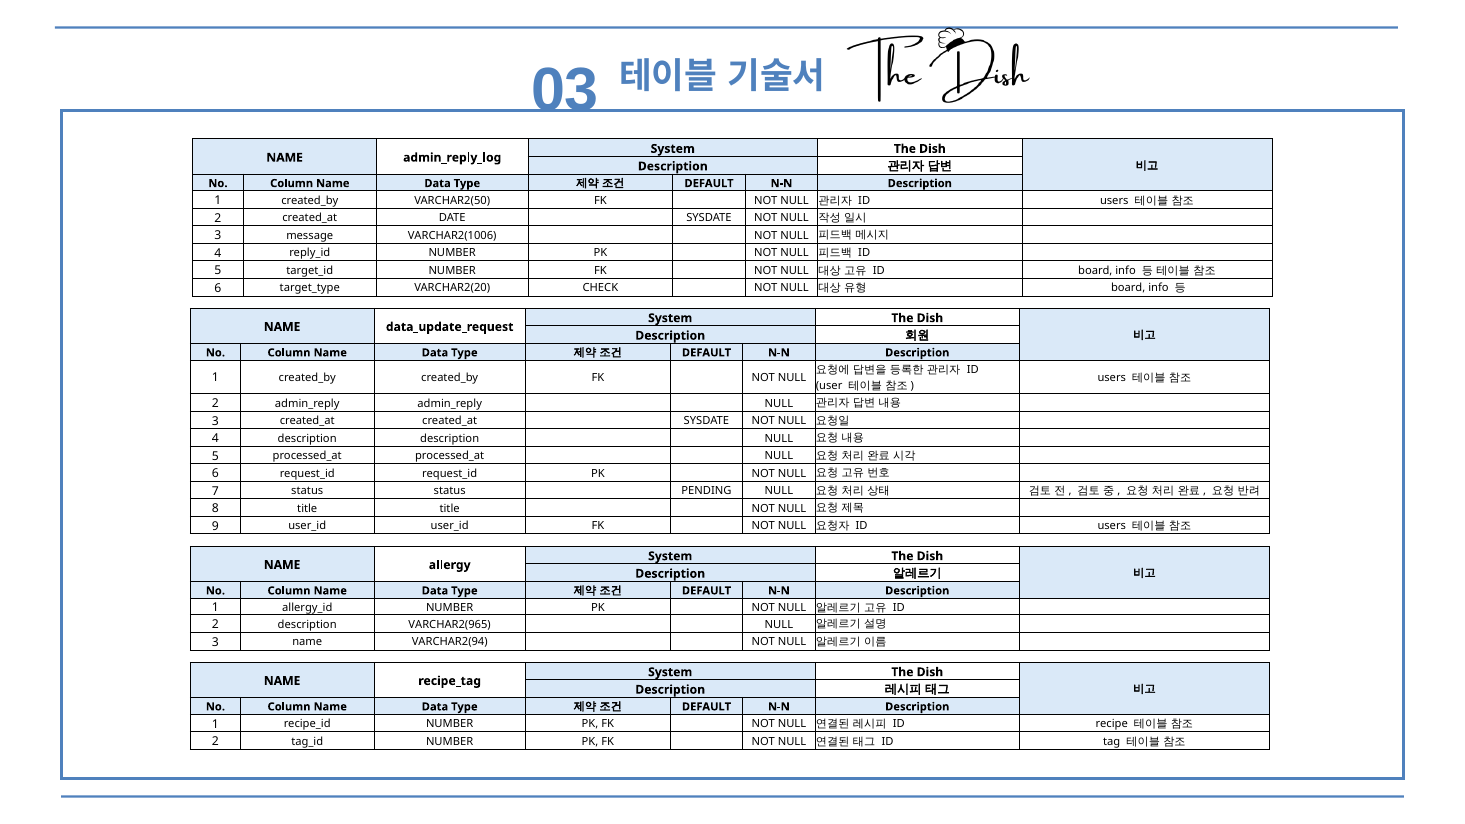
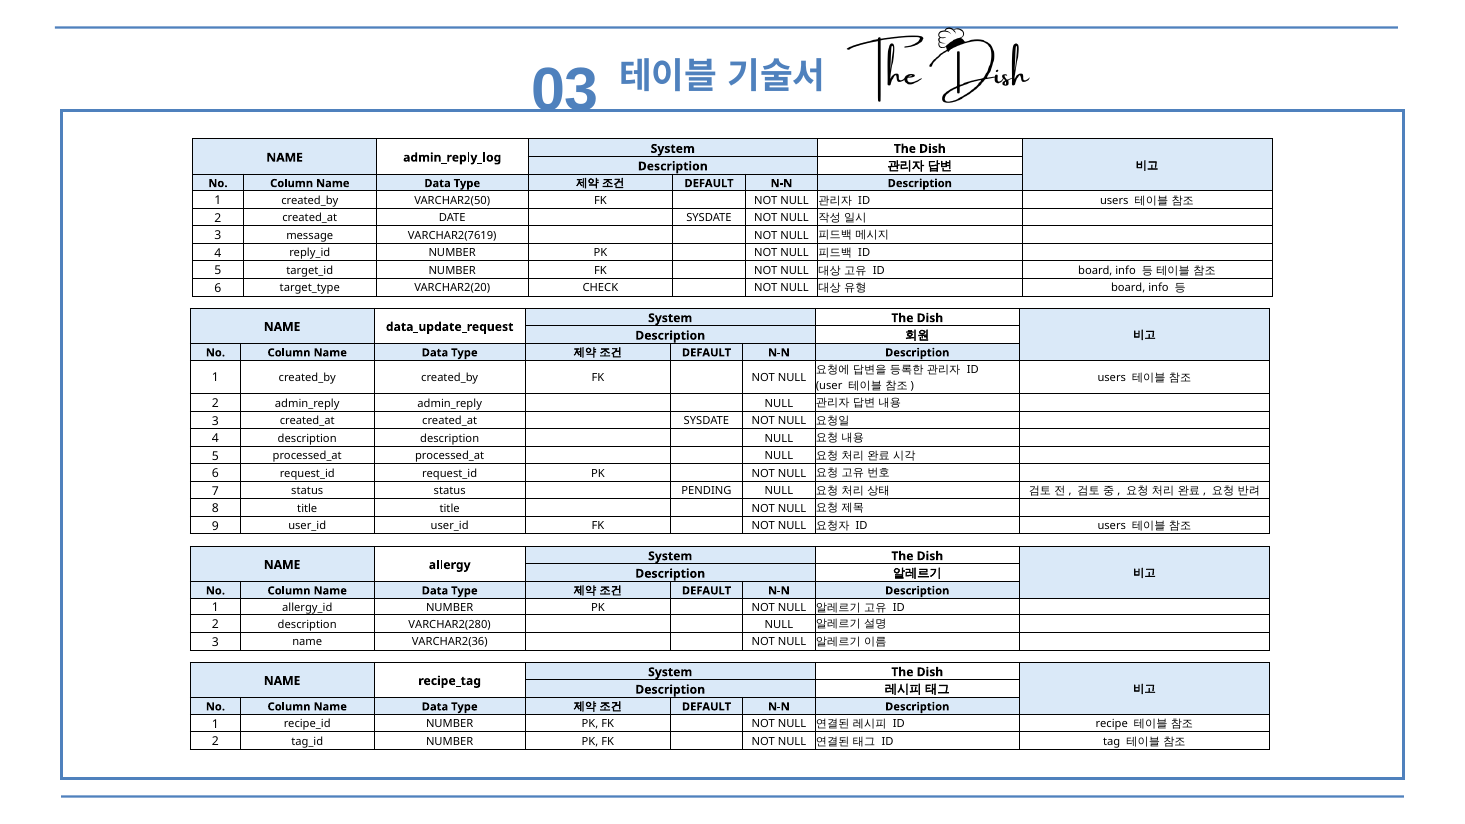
VARCHAR2(1006: VARCHAR2(1006 -> VARCHAR2(7619
VARCHAR2(965: VARCHAR2(965 -> VARCHAR2(280
VARCHAR2(94: VARCHAR2(94 -> VARCHAR2(36
